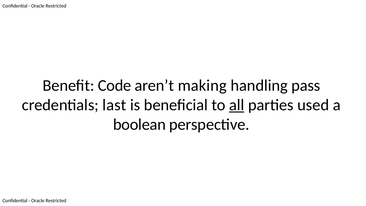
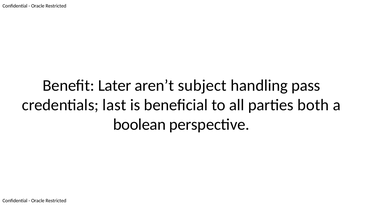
Code: Code -> Later
making: making -> subject
all underline: present -> none
used: used -> both
